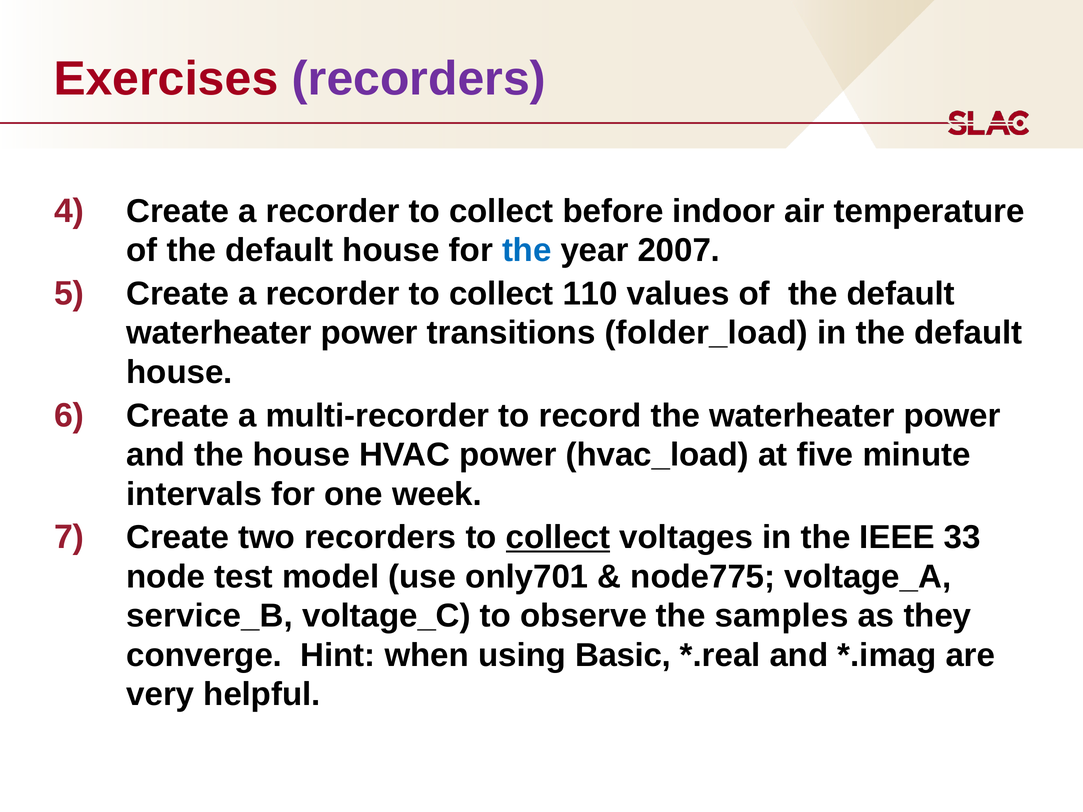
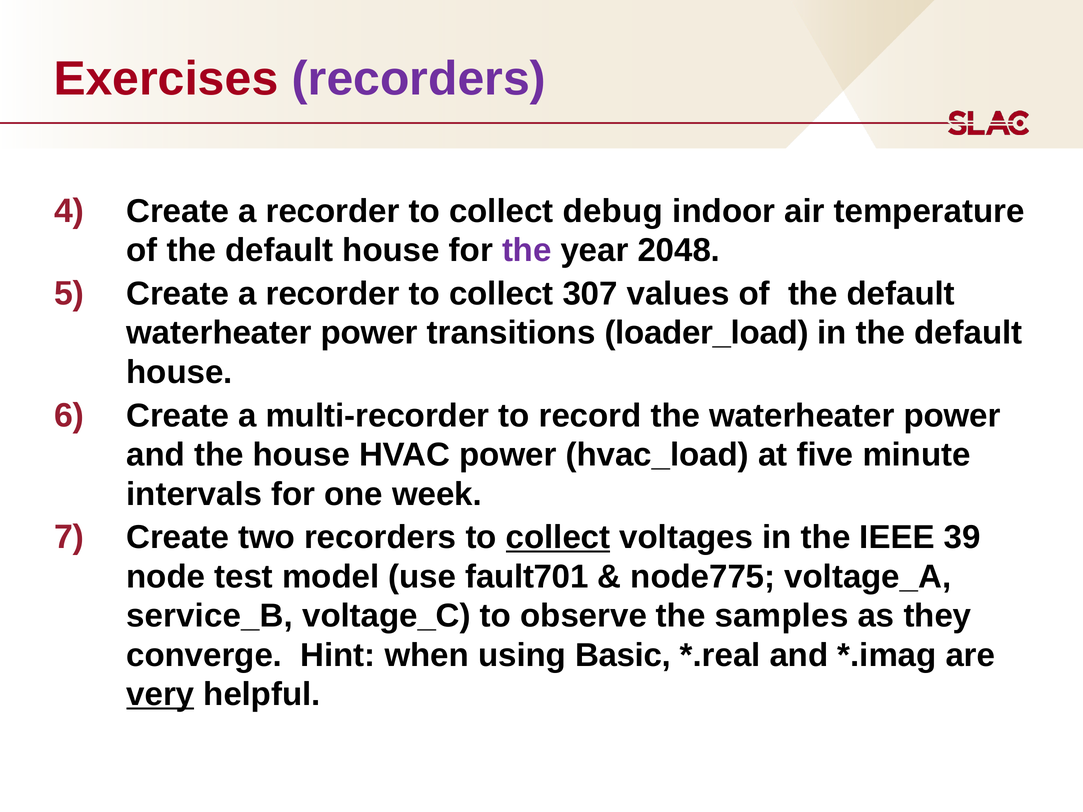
before: before -> debug
the at (527, 251) colour: blue -> purple
2007: 2007 -> 2048
110: 110 -> 307
folder_load: folder_load -> loader_load
33: 33 -> 39
only701: only701 -> fault701
very underline: none -> present
